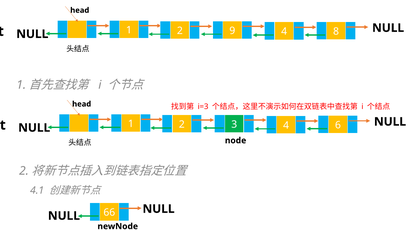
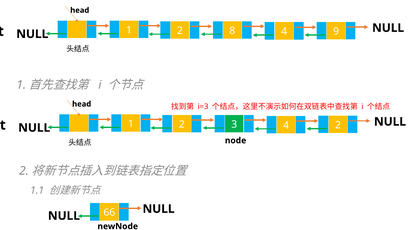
9: 9 -> 8
8: 8 -> 9
4 6: 6 -> 2
4.1: 4.1 -> 1.1
